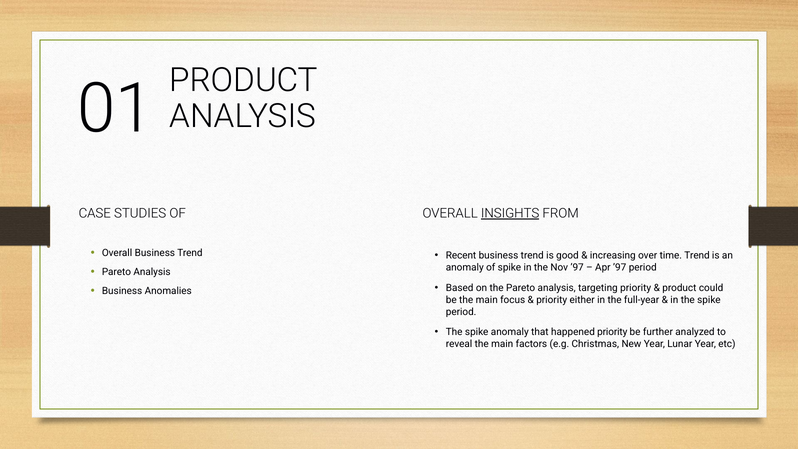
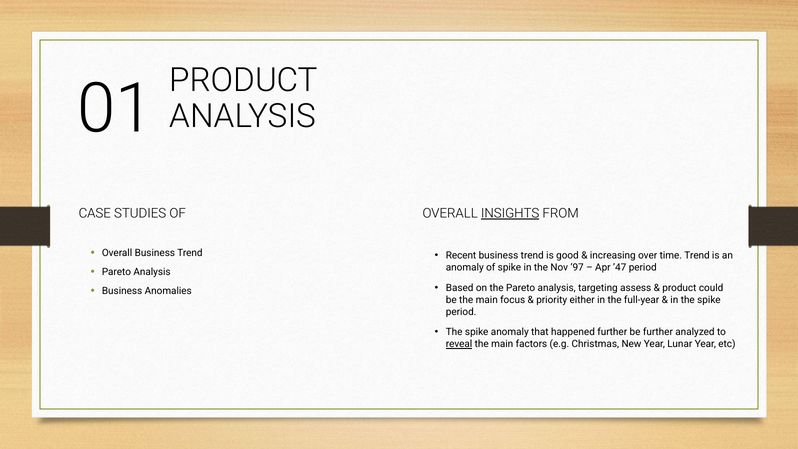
Apr ’97: ’97 -> ’47
targeting priority: priority -> assess
happened priority: priority -> further
reveal underline: none -> present
